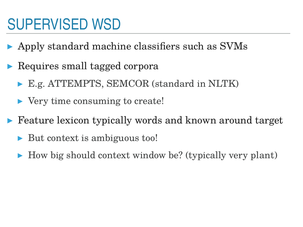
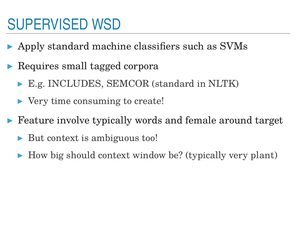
ATTEMPTS: ATTEMPTS -> INCLUDES
lexicon: lexicon -> involve
known: known -> female
